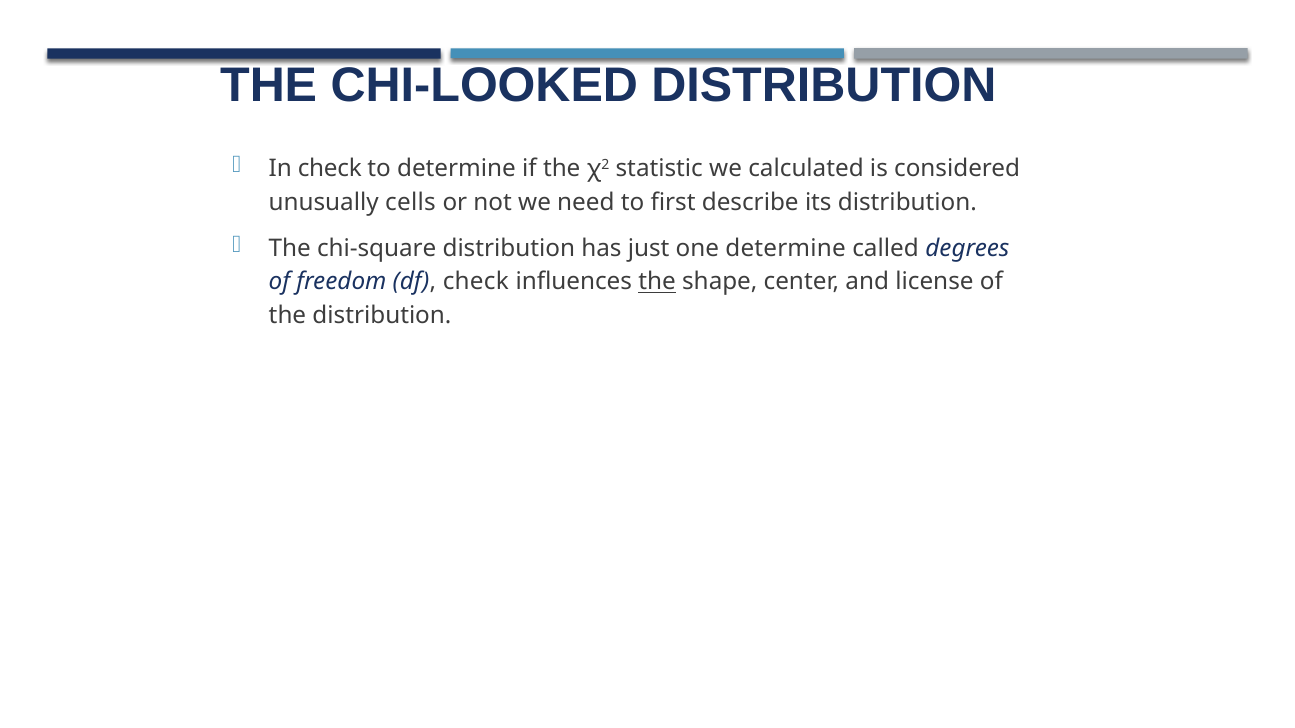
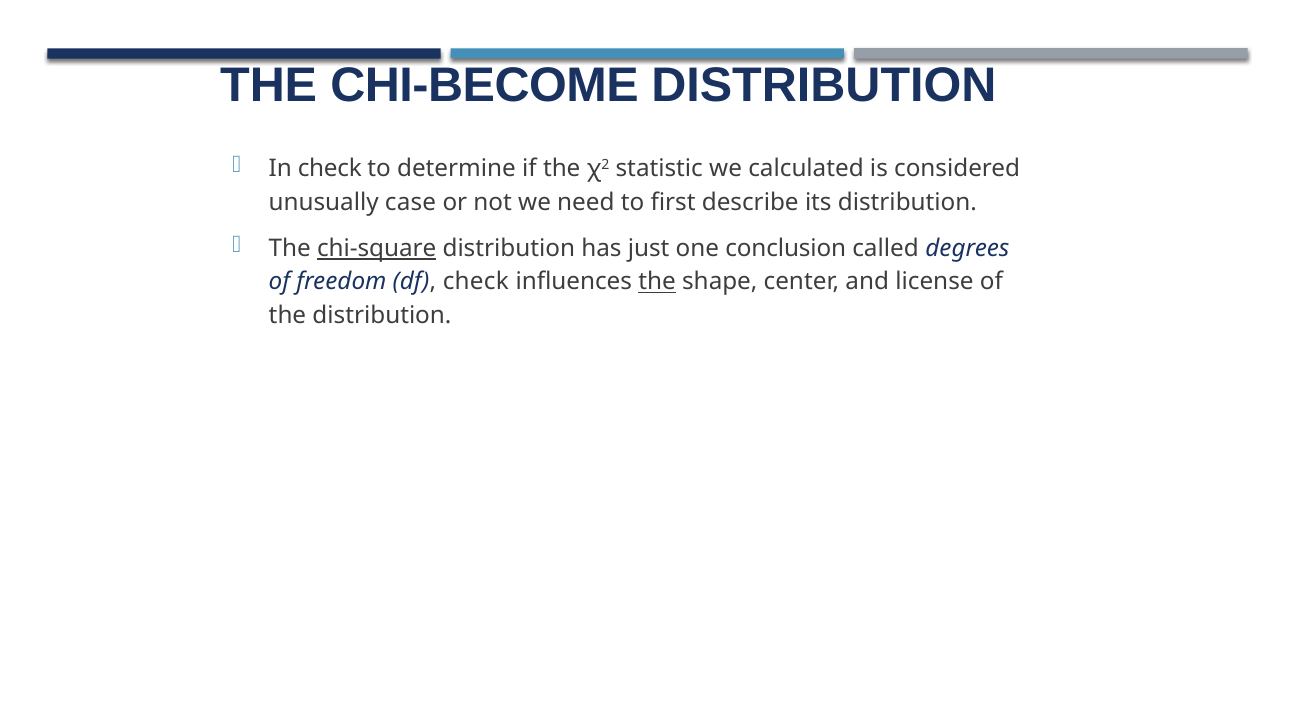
CHI-LOOKED: CHI-LOOKED -> CHI-BECOME
cells: cells -> case
chi-square underline: none -> present
one determine: determine -> conclusion
